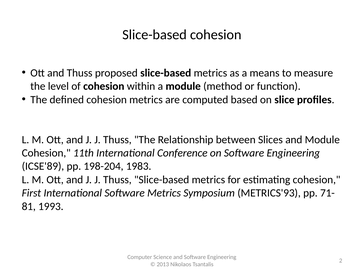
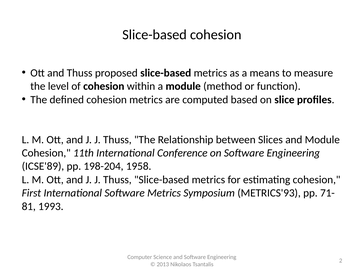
1983: 1983 -> 1958
